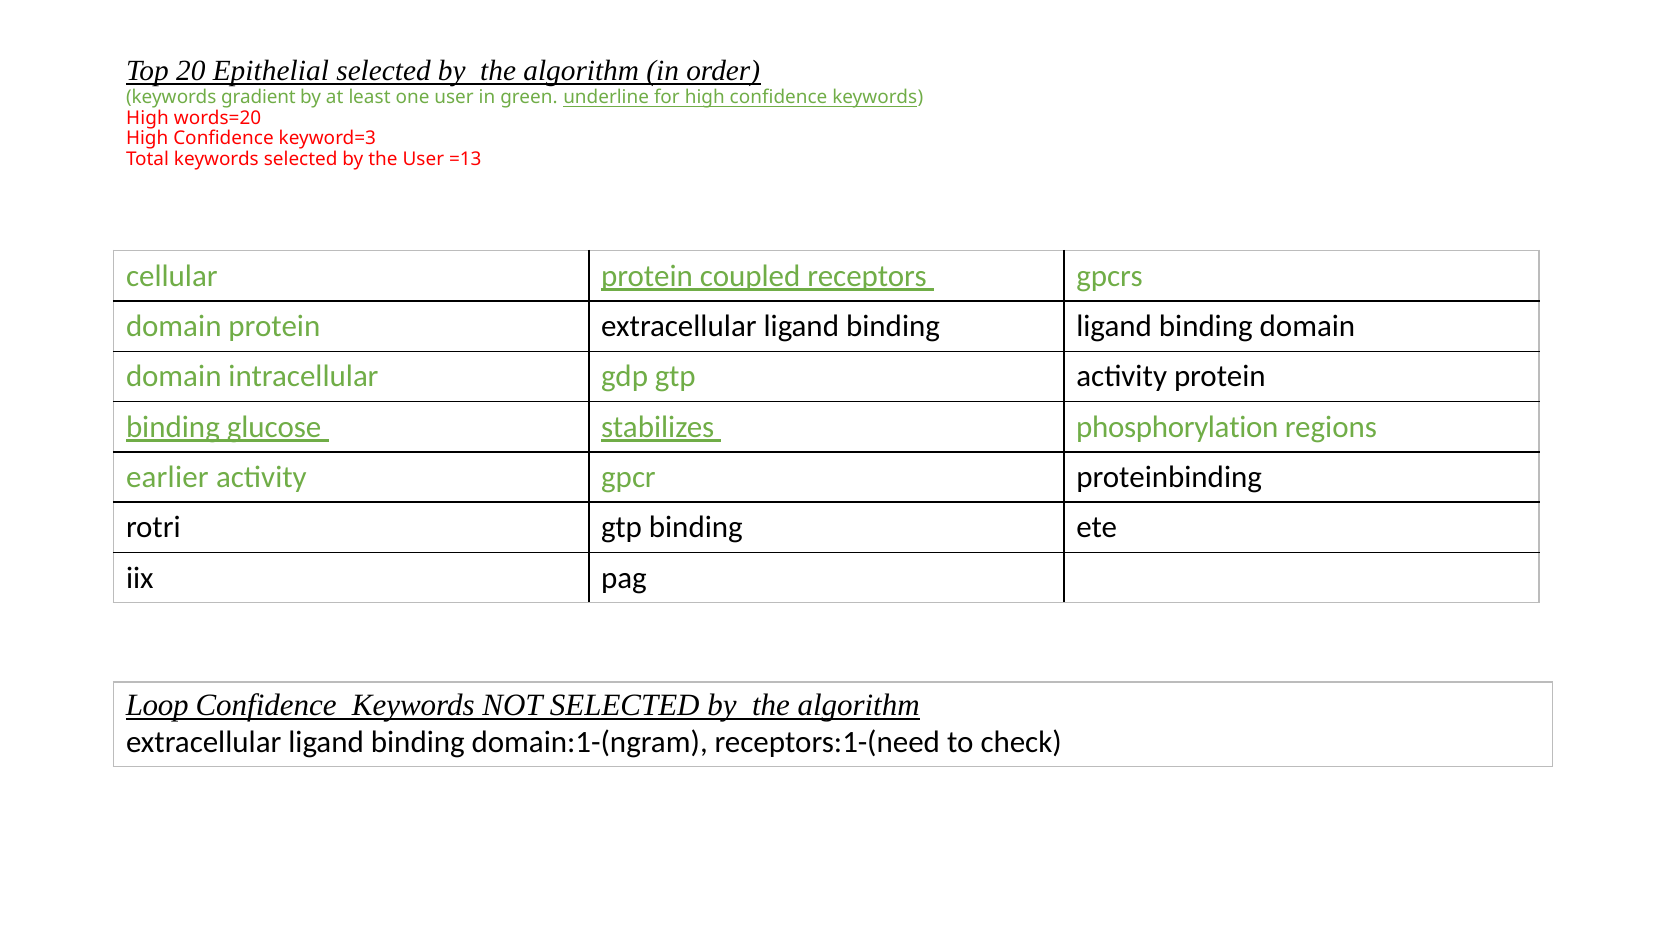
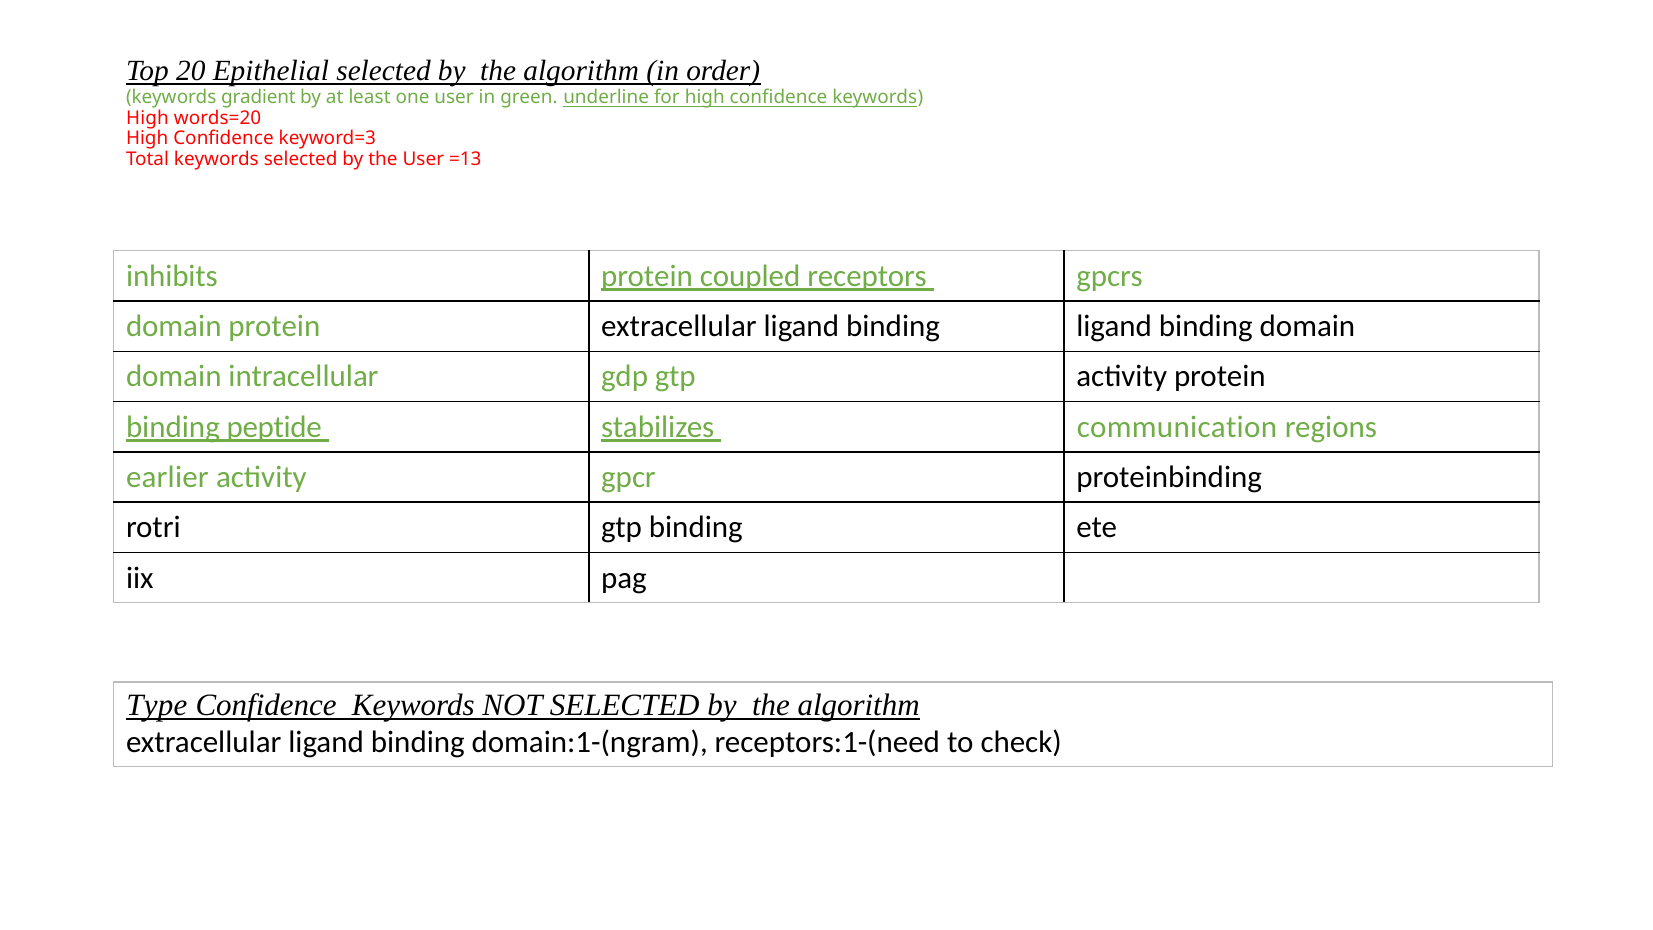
cellular: cellular -> inhibits
glucose: glucose -> peptide
phosphorylation: phosphorylation -> communication
Loop: Loop -> Type
